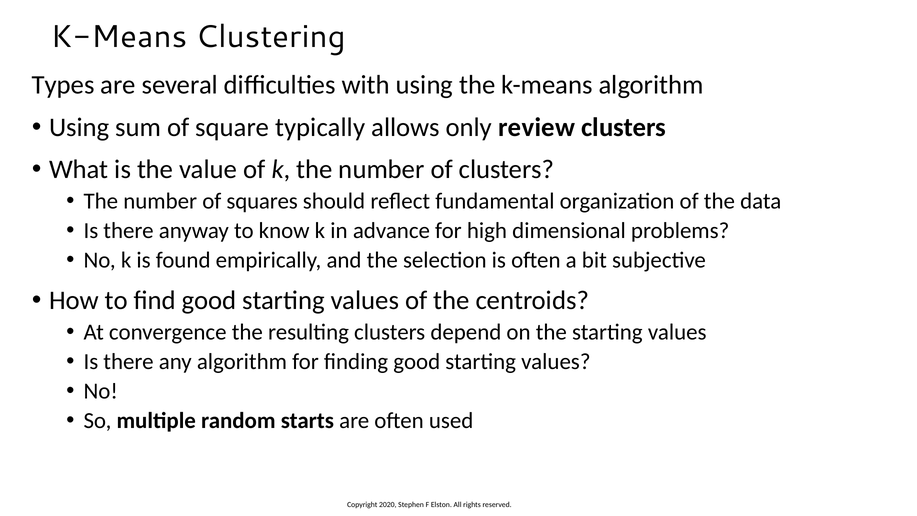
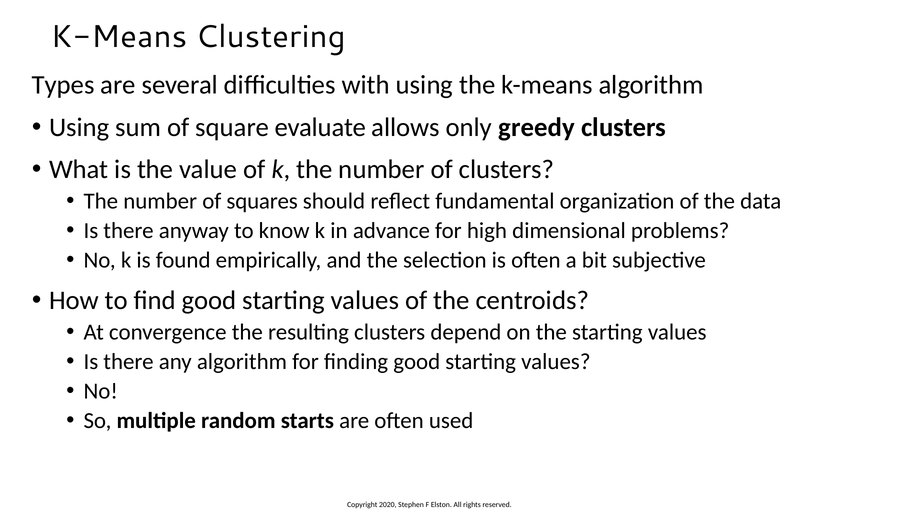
typically: typically -> evaluate
review: review -> greedy
